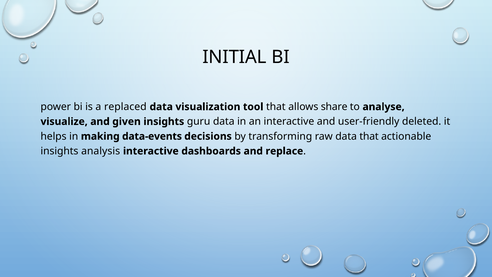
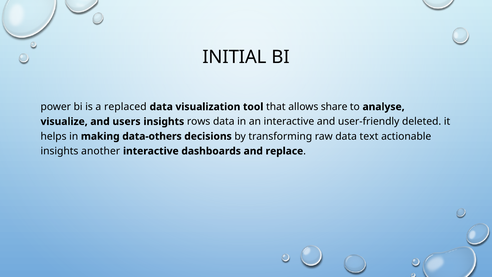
given: given -> users
guru: guru -> rows
data-events: data-events -> data-others
data that: that -> text
analysis: analysis -> another
